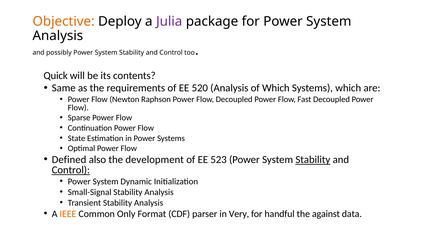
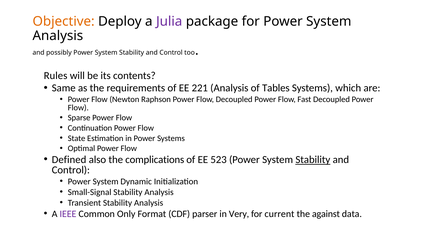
Quick: Quick -> Rules
520: 520 -> 221
of Which: Which -> Tables
development: development -> complications
Control at (71, 170) underline: present -> none
IEEE colour: orange -> purple
handful: handful -> current
